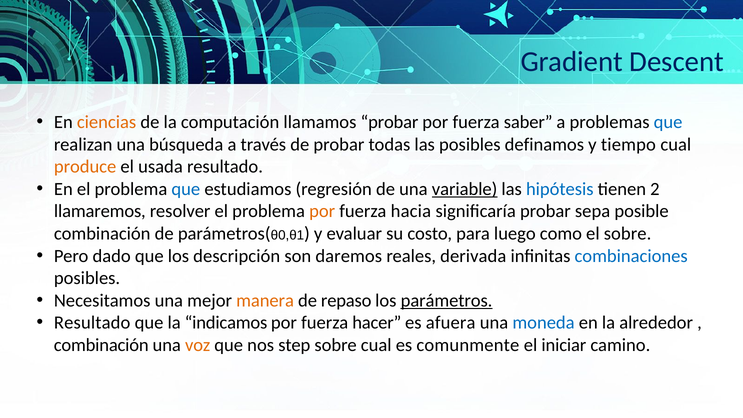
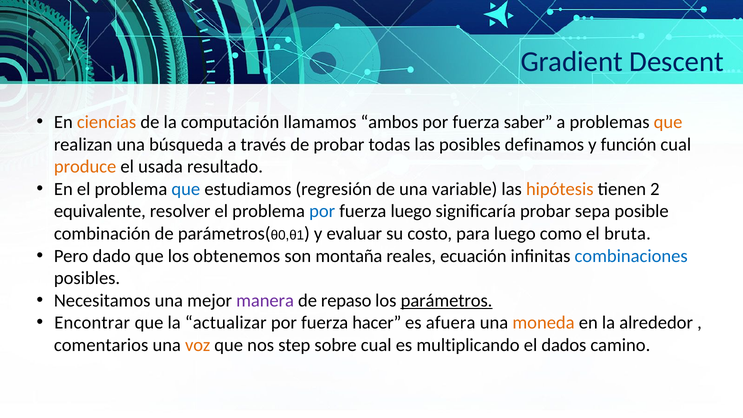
llamamos probar: probar -> ambos
que at (668, 122) colour: blue -> orange
tiempo: tiempo -> función
variable underline: present -> none
hipótesis colour: blue -> orange
llamaremos: llamaremos -> equivalente
por at (322, 211) colour: orange -> blue
fuerza hacia: hacia -> luego
el sobre: sobre -> bruta
descripción: descripción -> obtenemos
daremos: daremos -> montaña
derivada: derivada -> ecuación
manera colour: orange -> purple
Resultado at (92, 323): Resultado -> Encontrar
indicamos: indicamos -> actualizar
moneda colour: blue -> orange
combinación at (101, 345): combinación -> comentarios
comunmente: comunmente -> multiplicando
iniciar: iniciar -> dados
